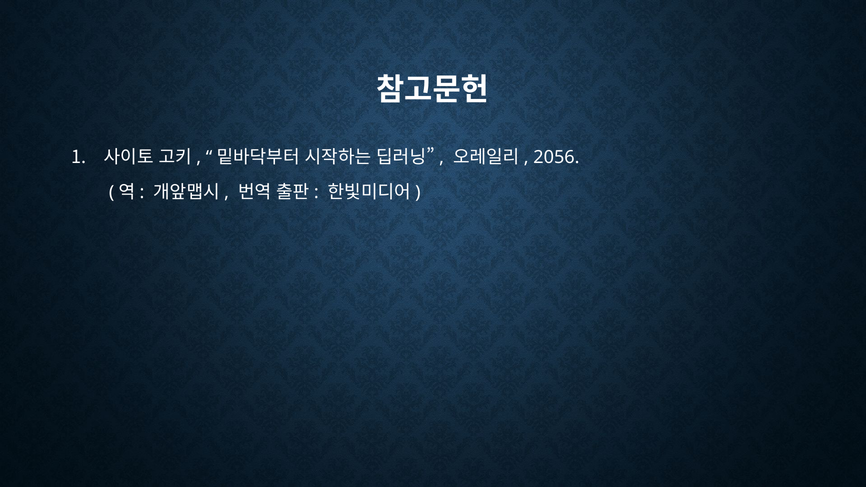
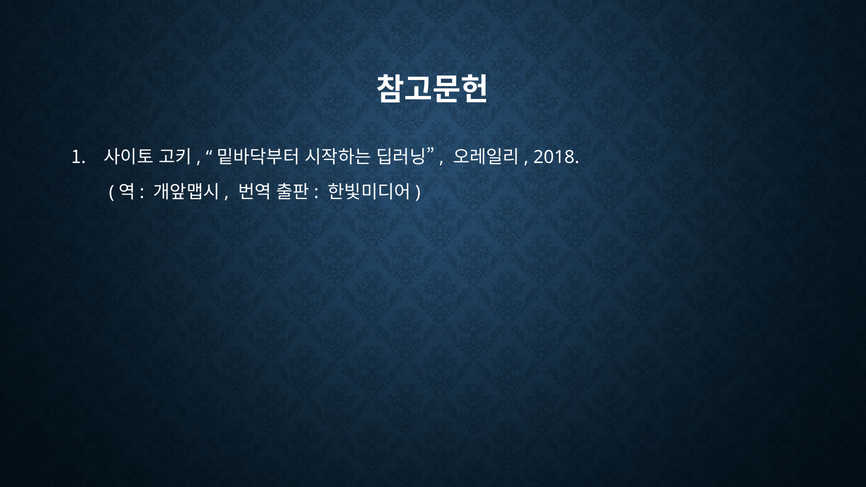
2056: 2056 -> 2018
